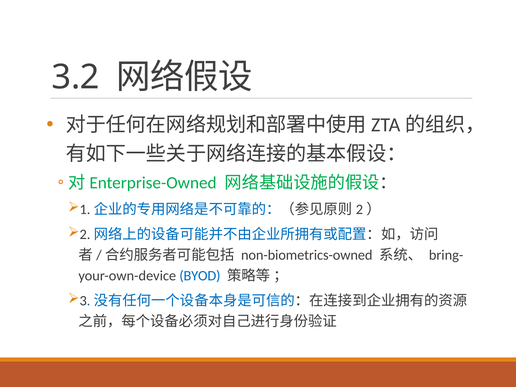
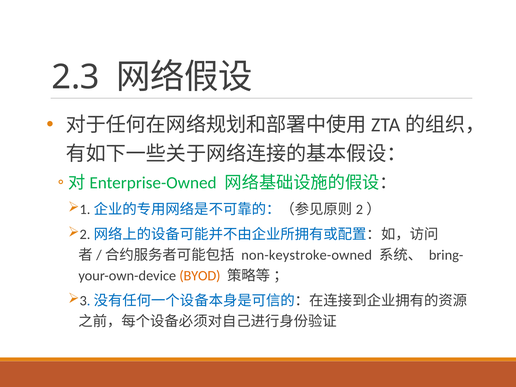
3.2: 3.2 -> 2.3
non-biometrics-owned: non-biometrics-owned -> non-keystroke-owned
BYOD colour: blue -> orange
